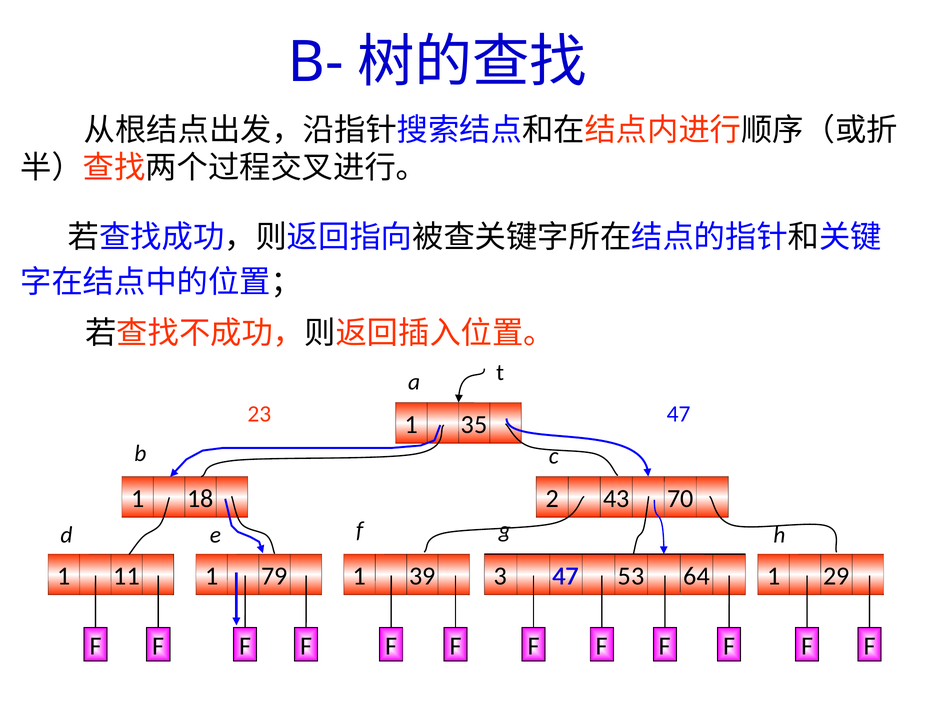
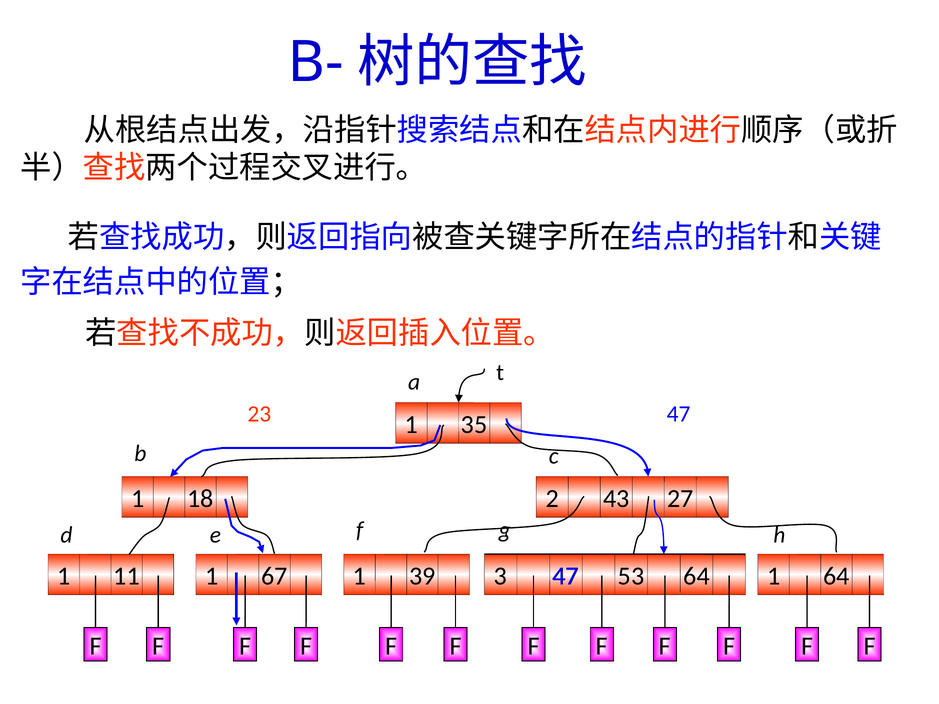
70: 70 -> 27
79: 79 -> 67
1 29: 29 -> 64
